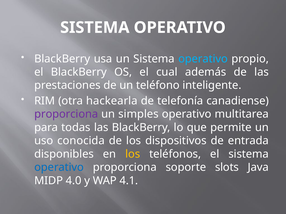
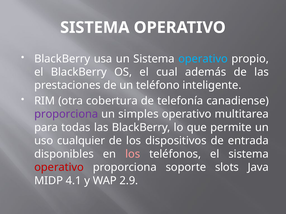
hackearla: hackearla -> cobertura
conocida: conocida -> cualquier
los at (133, 154) colour: yellow -> pink
operativo at (59, 168) colour: blue -> red
4.0: 4.0 -> 4.1
4.1: 4.1 -> 2.9
